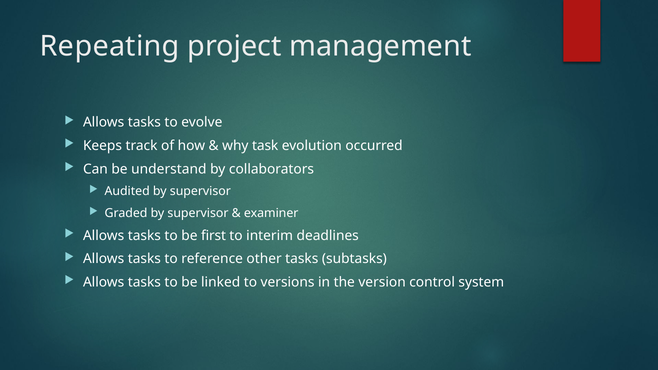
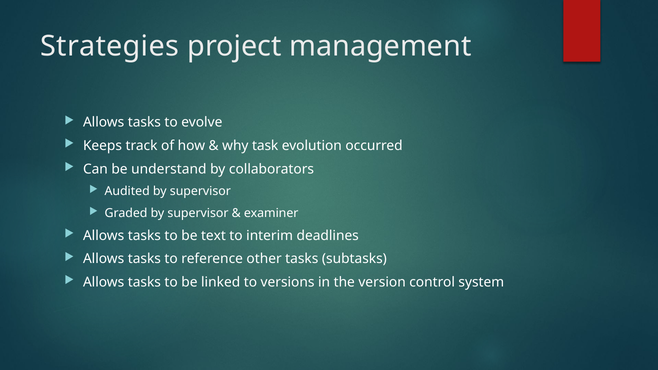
Repeating: Repeating -> Strategies
first: first -> text
